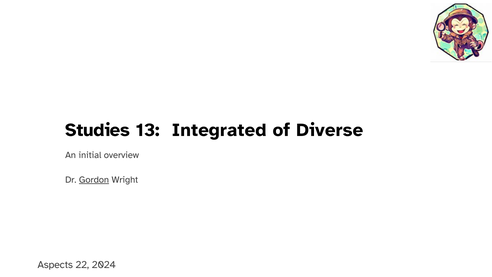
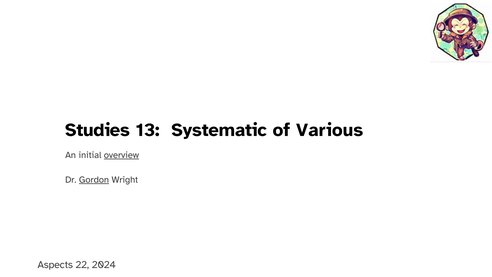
Integrated: Integrated -> Systematic
Diverse: Diverse -> Various
overview underline: none -> present
